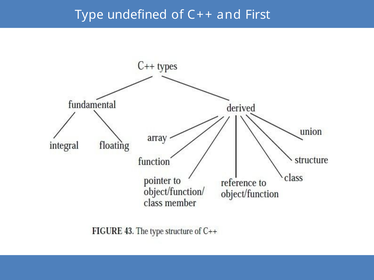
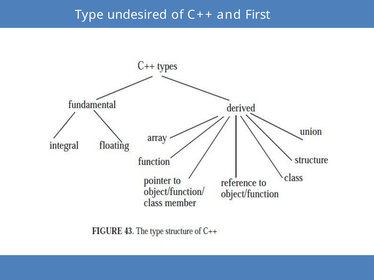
undefined: undefined -> undesired
